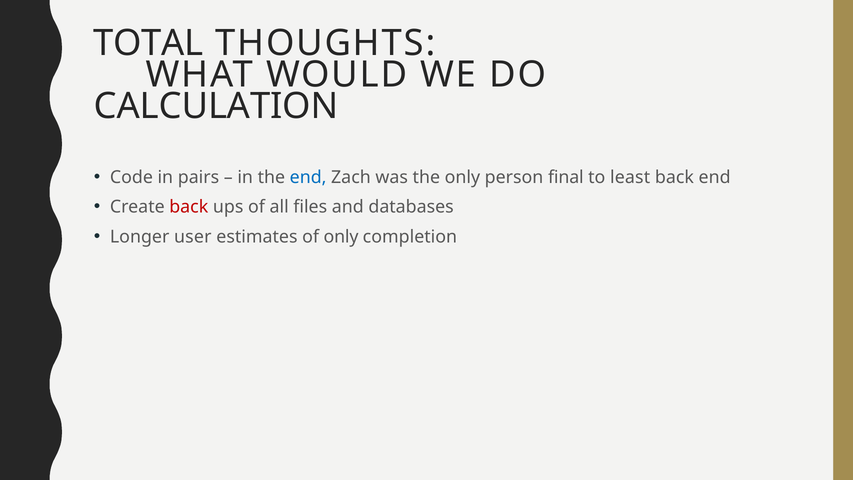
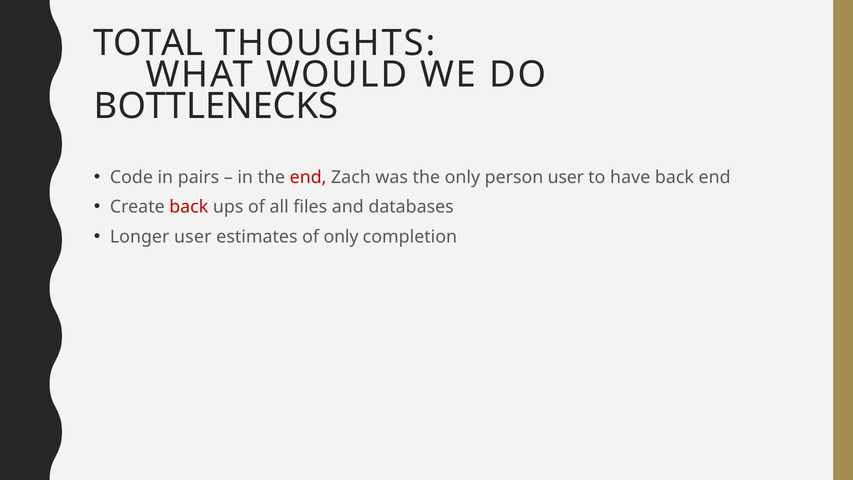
CALCULATION: CALCULATION -> BOTTLENECKS
end at (308, 177) colour: blue -> red
person final: final -> user
least: least -> have
